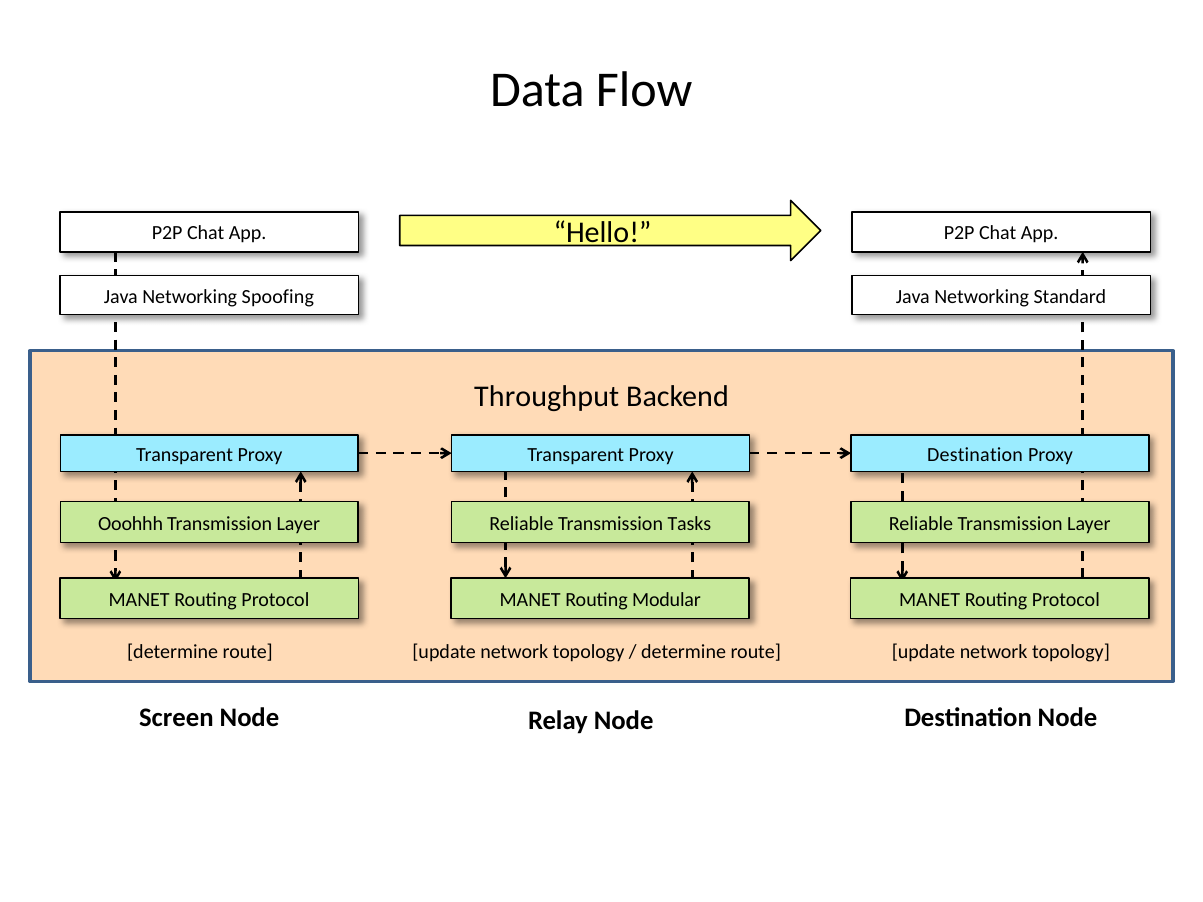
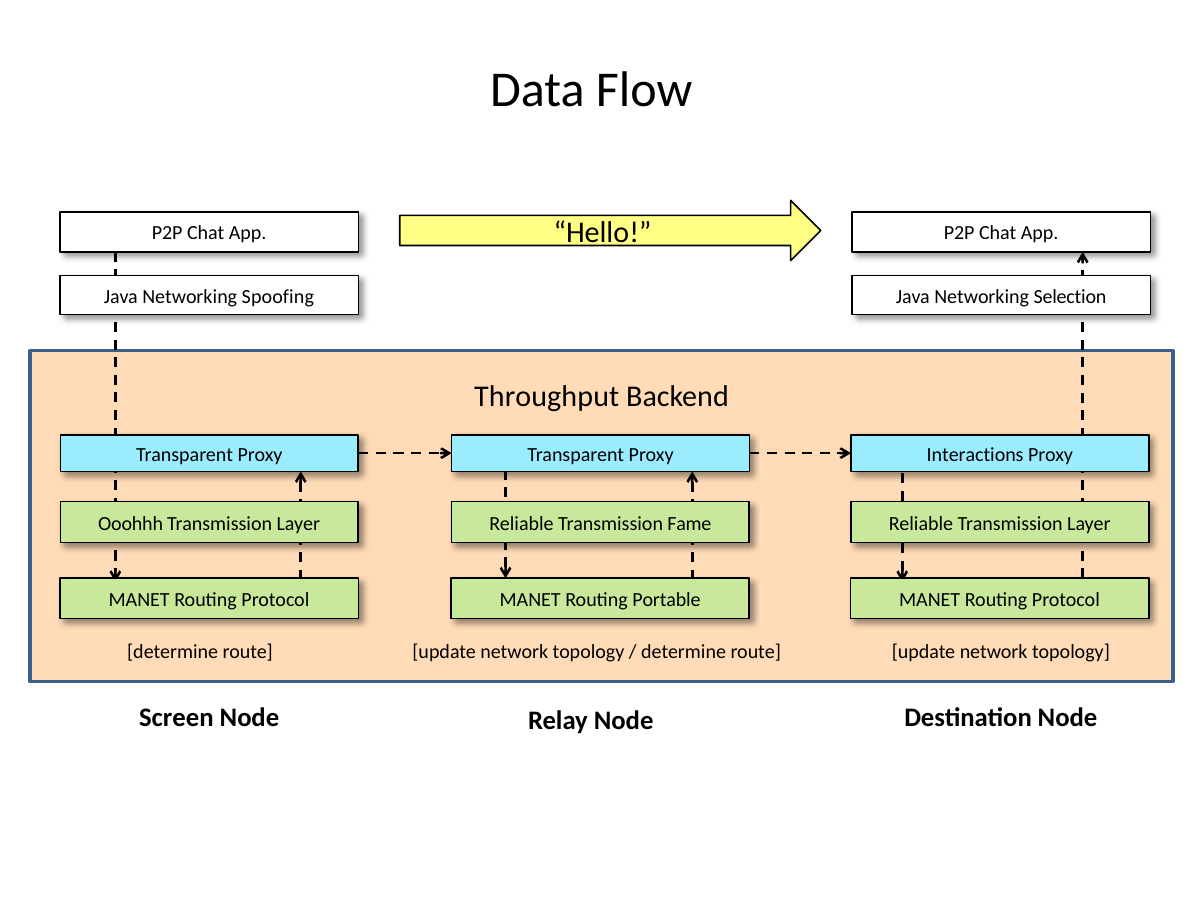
Standard: Standard -> Selection
Destination at (975, 455): Destination -> Interactions
Tasks: Tasks -> Fame
Modular: Modular -> Portable
